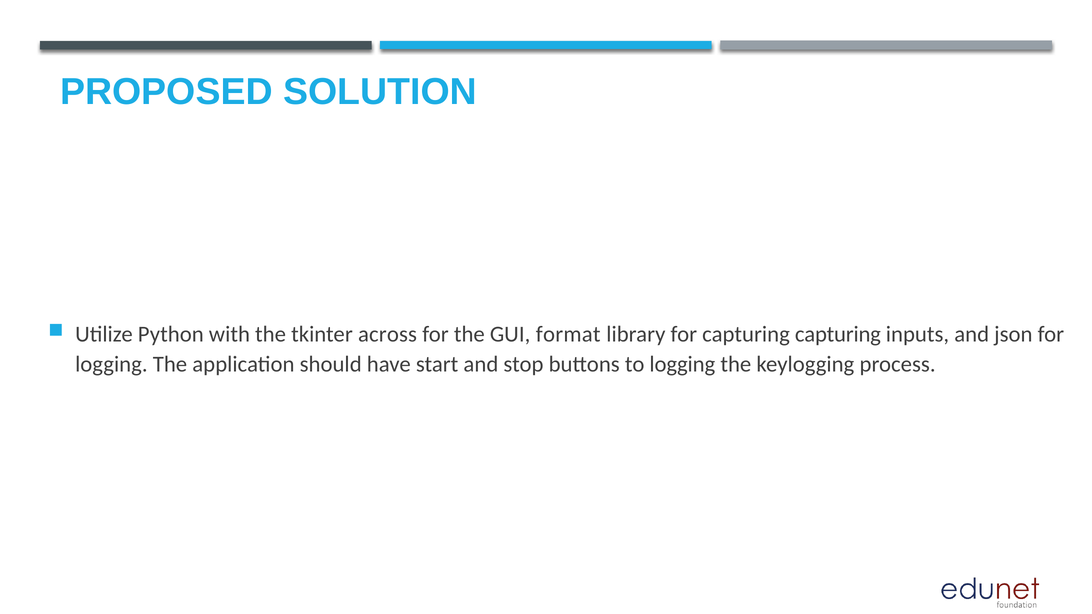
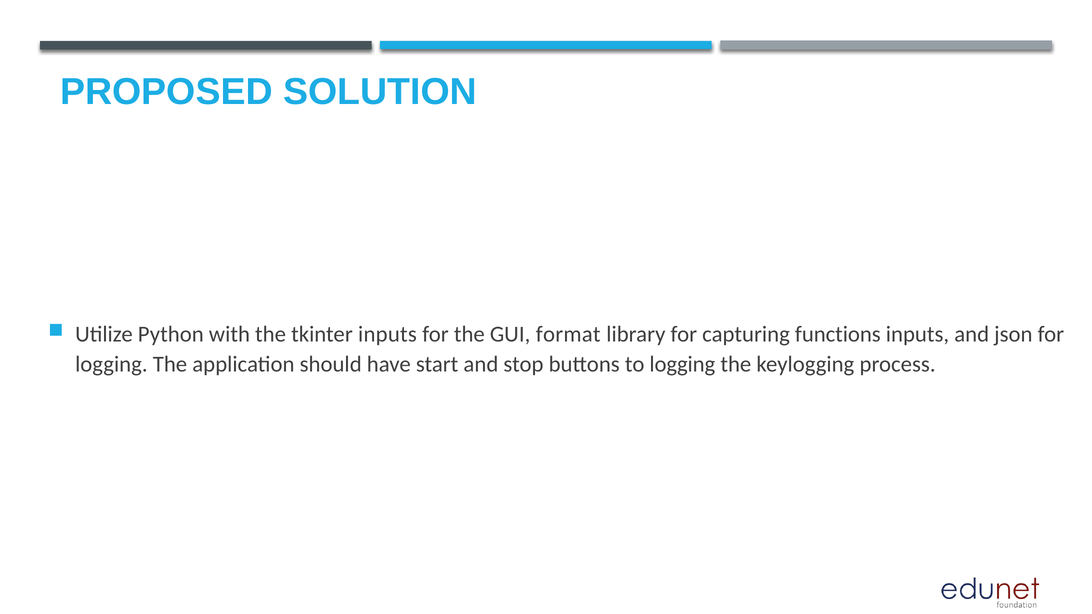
tkinter across: across -> inputs
capturing capturing: capturing -> functions
